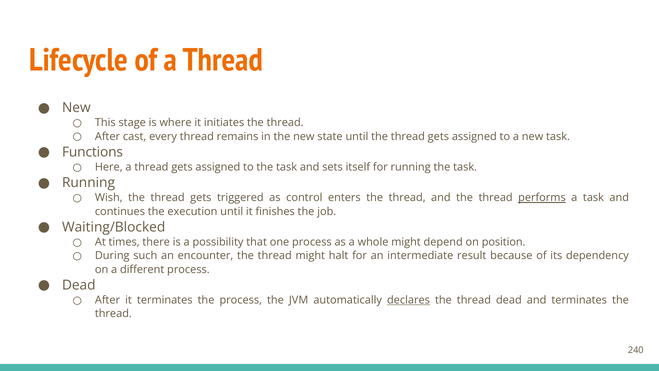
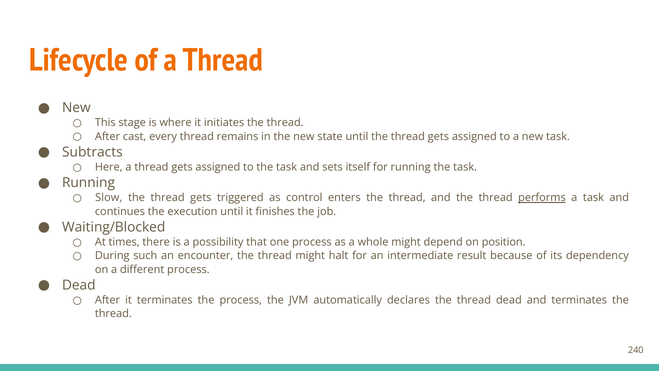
Functions: Functions -> Subtracts
Wish: Wish -> Slow
declares underline: present -> none
